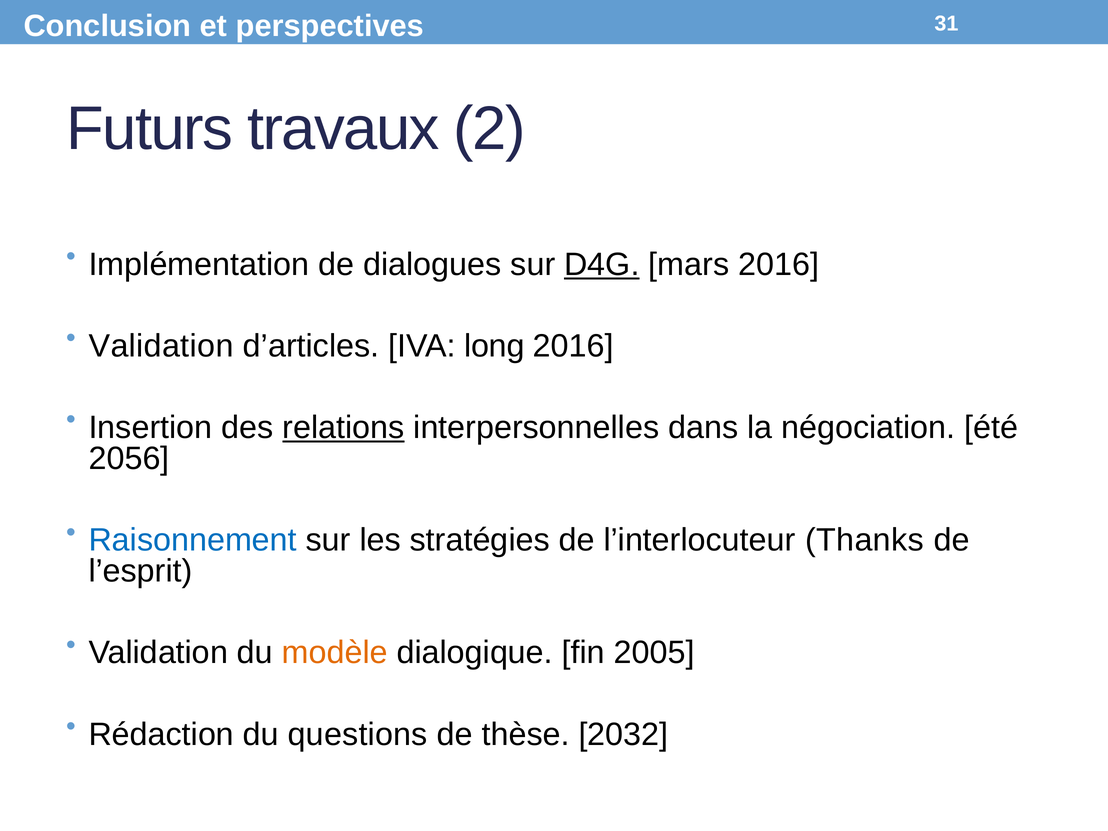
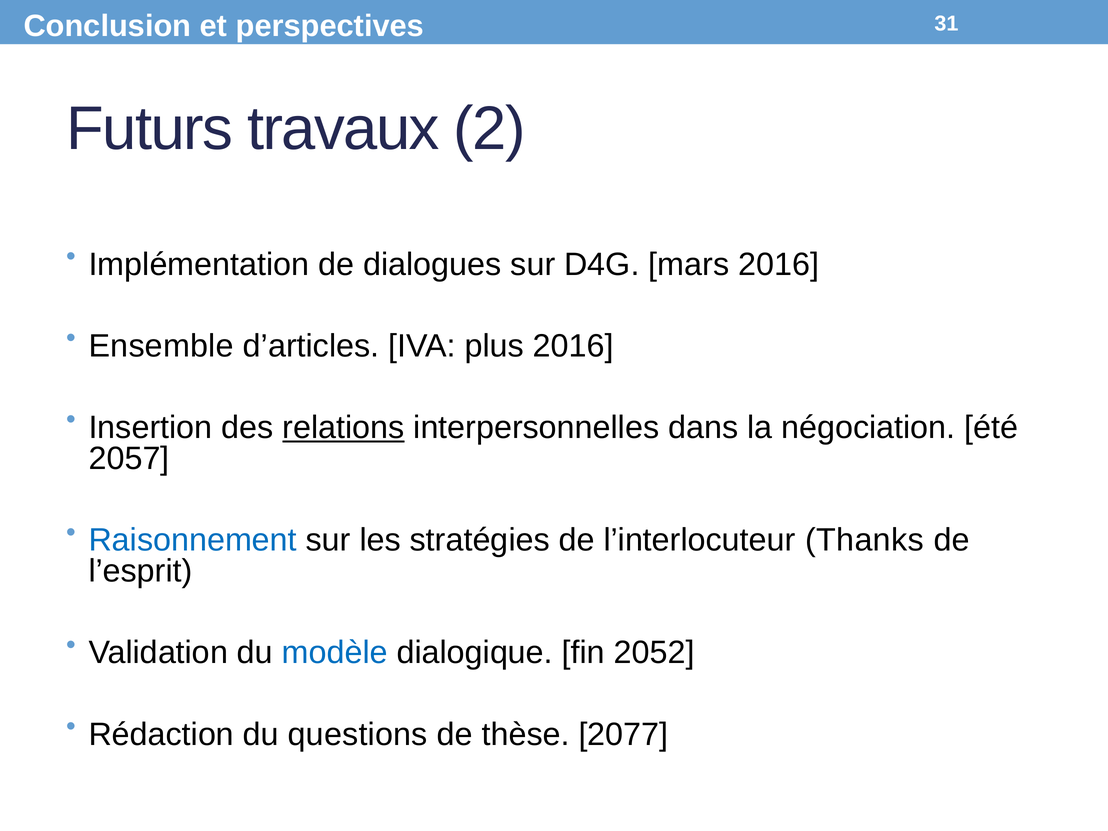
D4G underline: present -> none
Validation at (161, 346): Validation -> Ensemble
long: long -> plus
2056: 2056 -> 2057
modèle colour: orange -> blue
2005: 2005 -> 2052
2032: 2032 -> 2077
